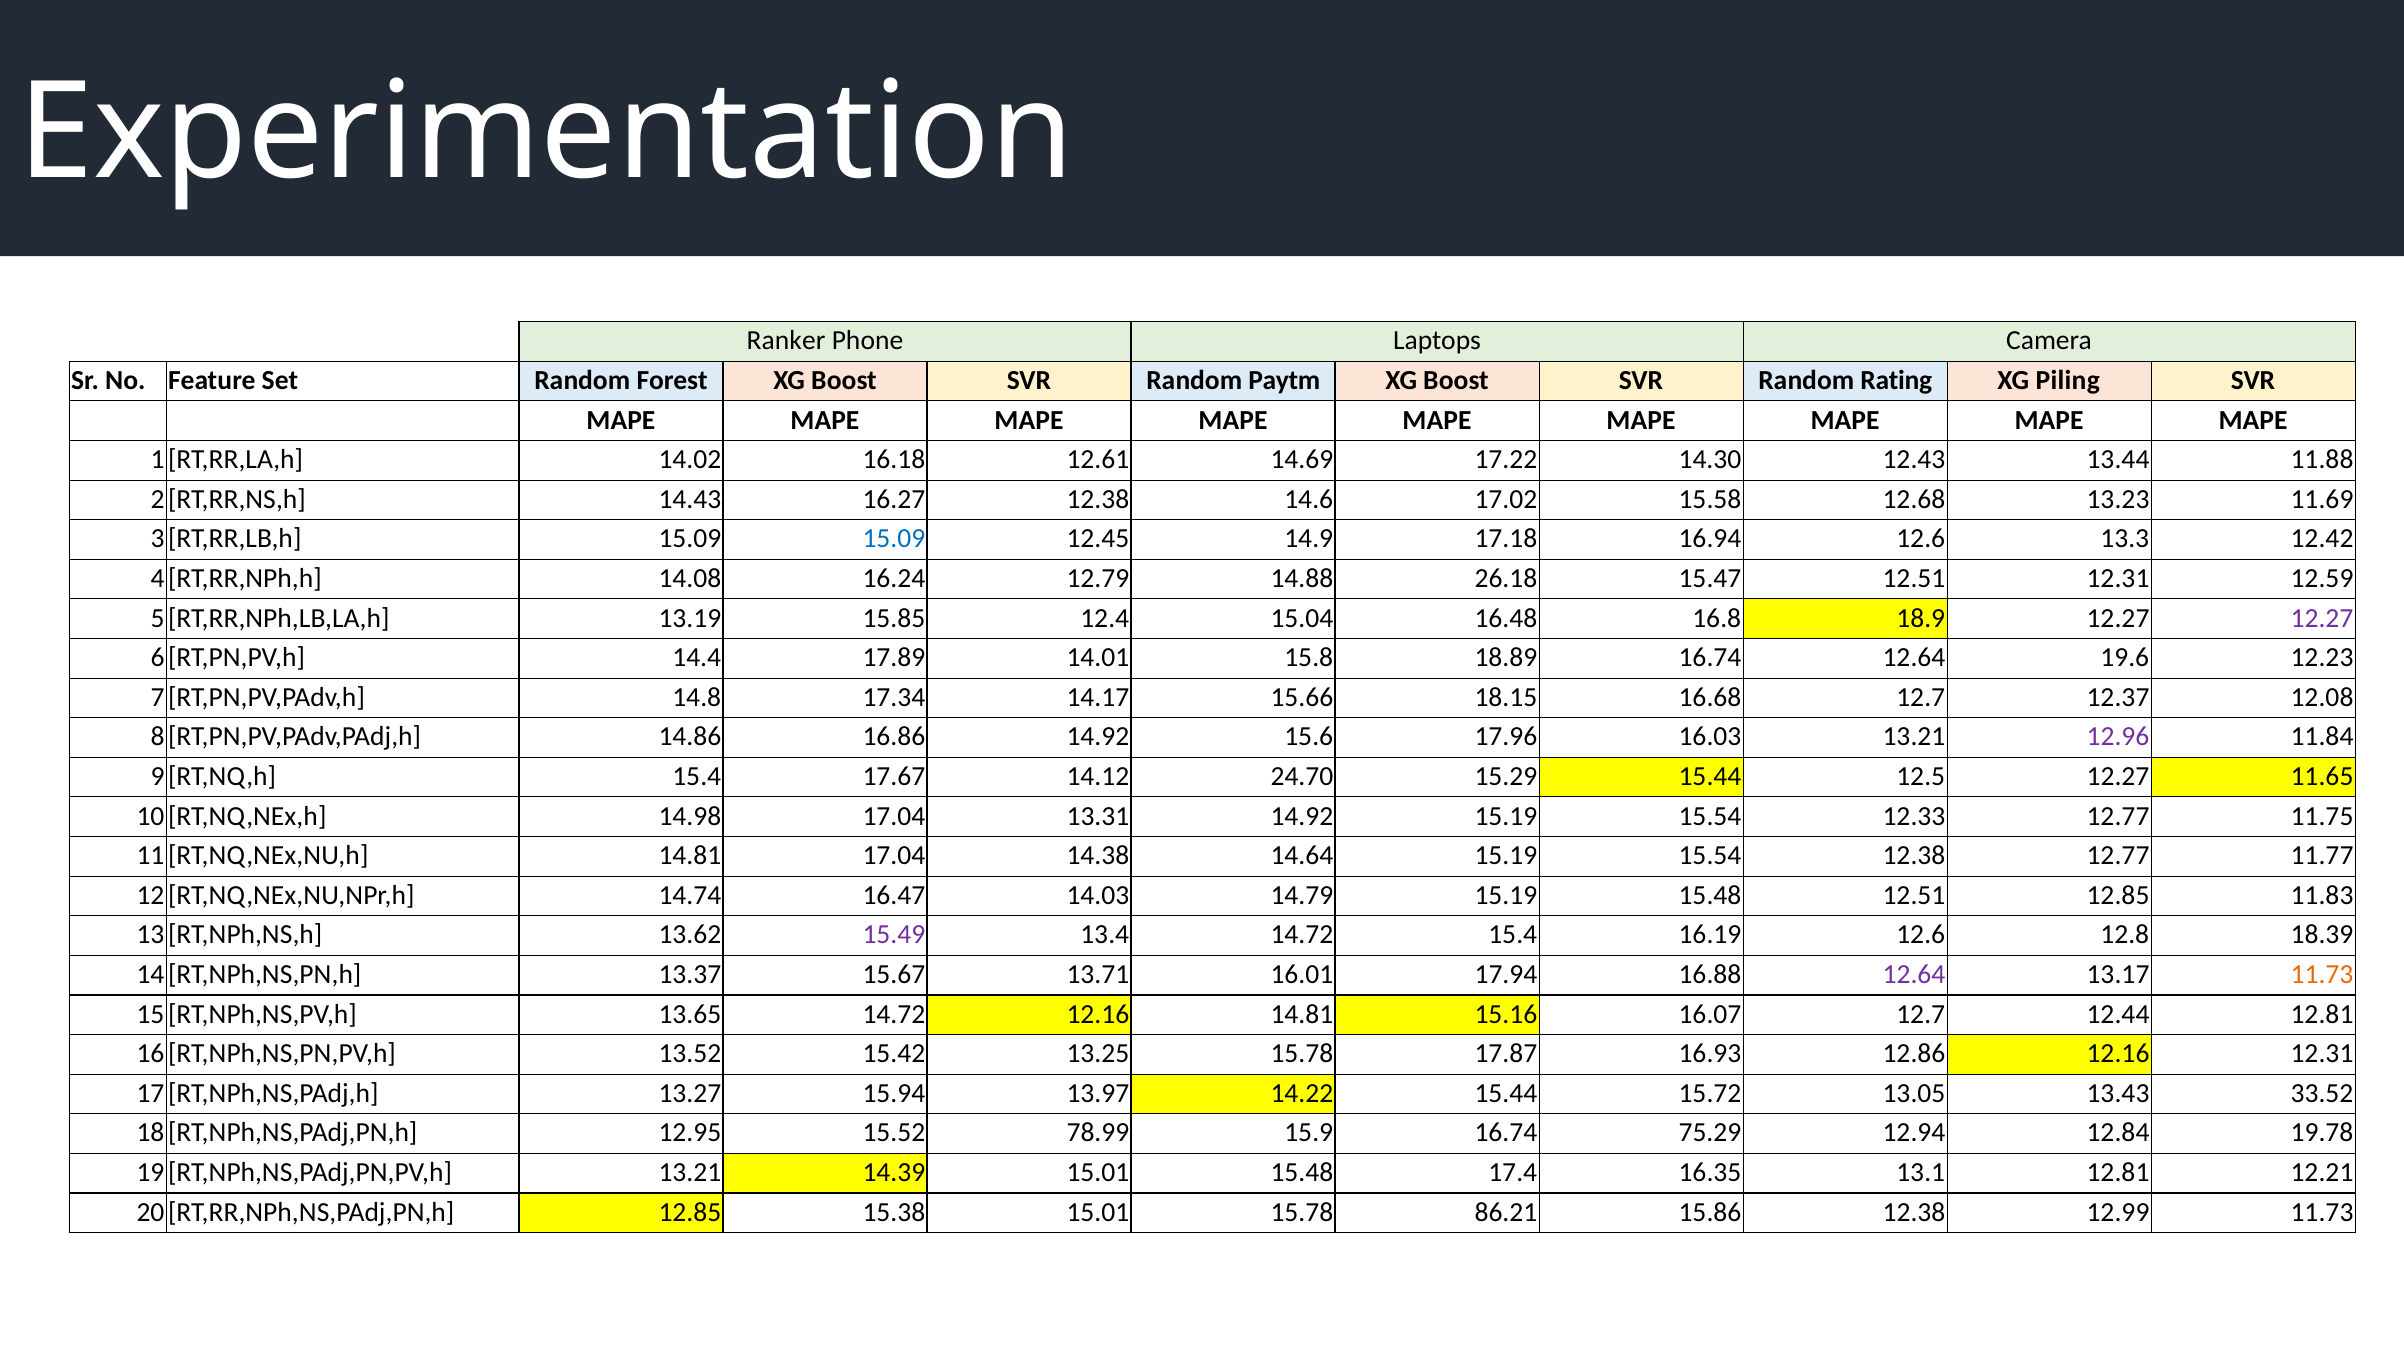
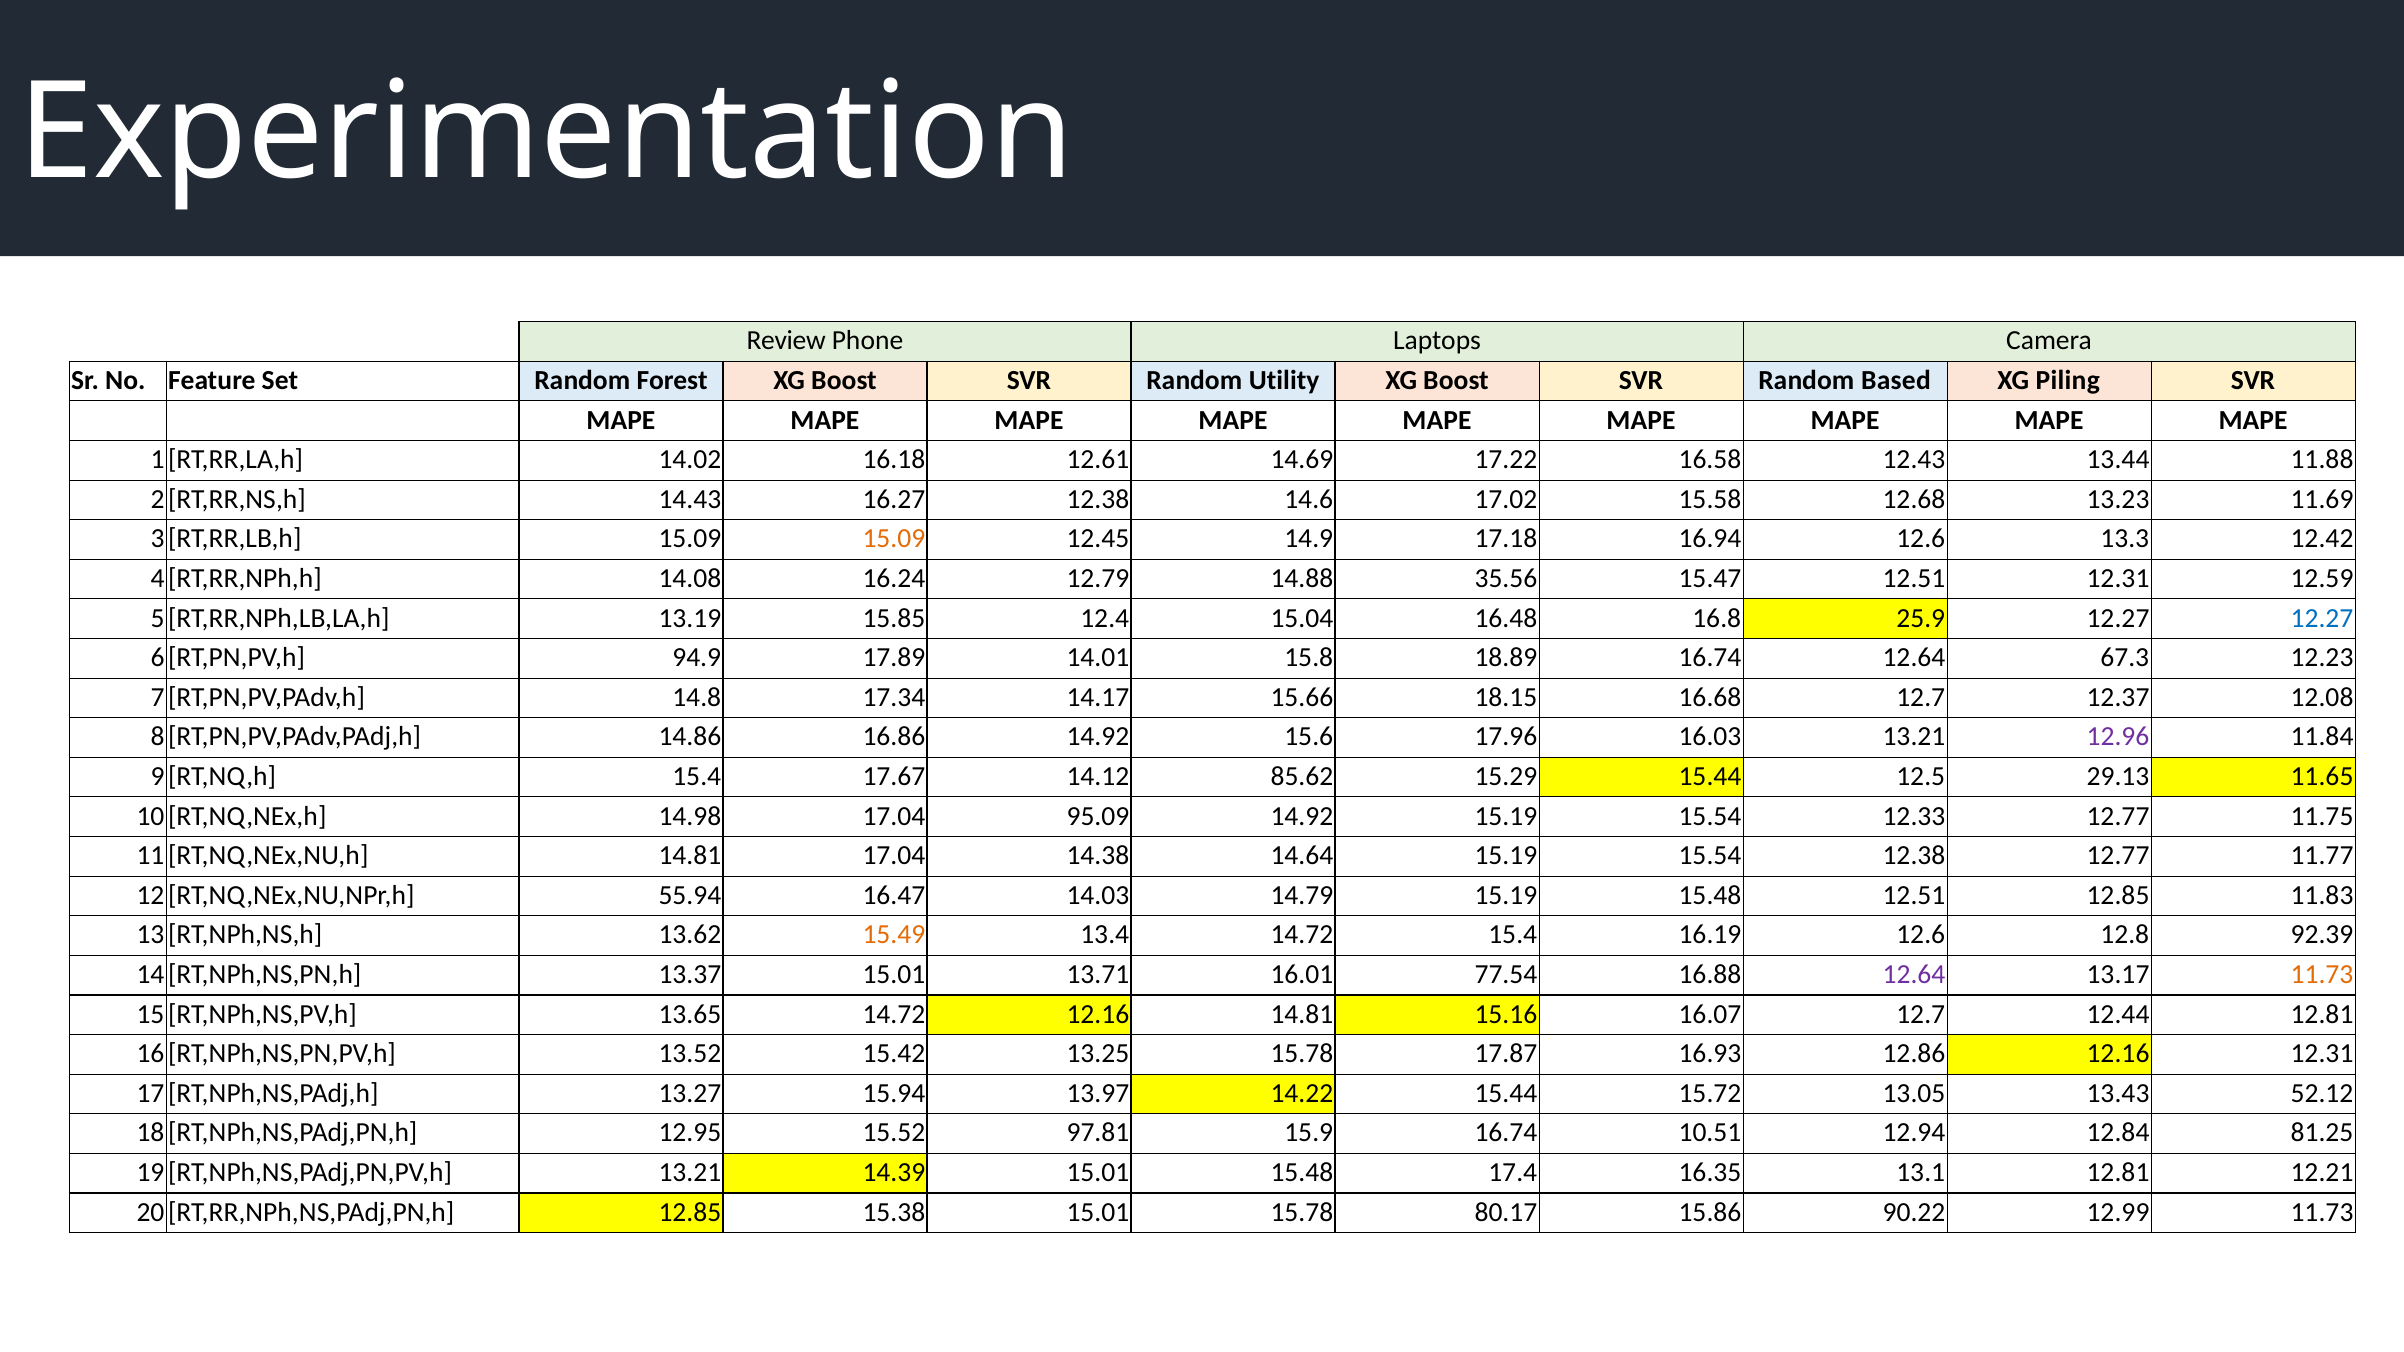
Ranker: Ranker -> Review
Paytm: Paytm -> Utility
Rating: Rating -> Based
14.30: 14.30 -> 16.58
15.09 at (894, 539) colour: blue -> orange
26.18: 26.18 -> 35.56
18.9: 18.9 -> 25.9
12.27 at (2322, 618) colour: purple -> blue
14.4: 14.4 -> 94.9
19.6: 19.6 -> 67.3
24.70: 24.70 -> 85.62
12.5 12.27: 12.27 -> 29.13
13.31: 13.31 -> 95.09
14.74: 14.74 -> 55.94
15.49 colour: purple -> orange
18.39: 18.39 -> 92.39
13.37 15.67: 15.67 -> 15.01
17.94: 17.94 -> 77.54
33.52: 33.52 -> 52.12
78.99: 78.99 -> 97.81
75.29: 75.29 -> 10.51
19.78: 19.78 -> 81.25
86.21: 86.21 -> 80.17
15.86 12.38: 12.38 -> 90.22
